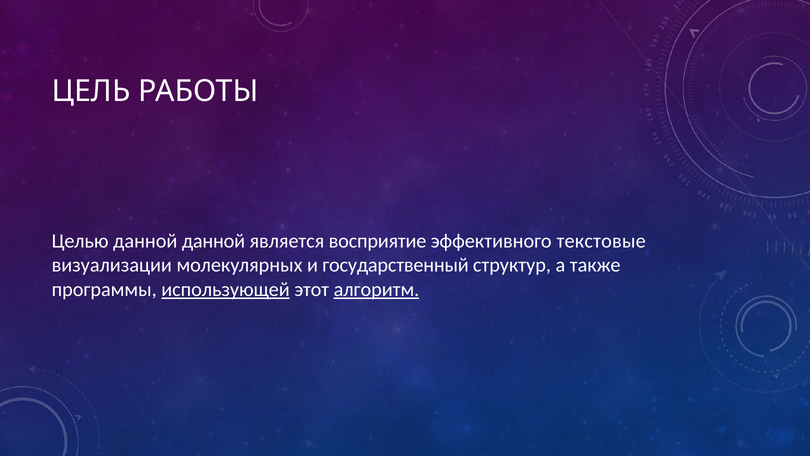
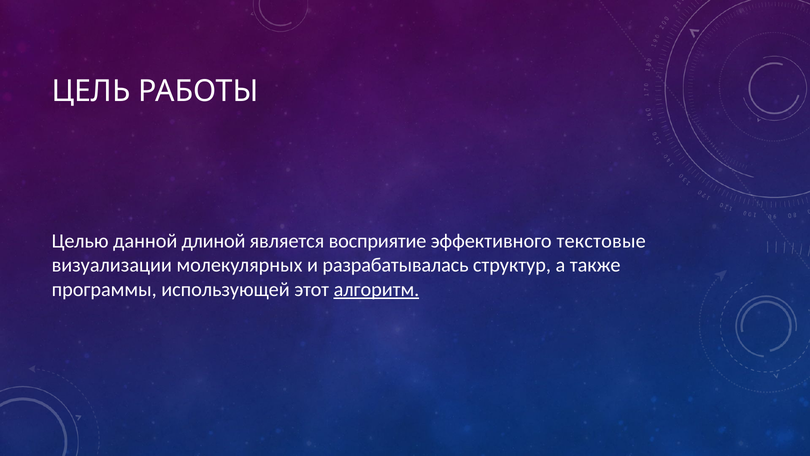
данной данной: данной -> длиной
государственный: государственный -> разрабатывалась
использующей underline: present -> none
